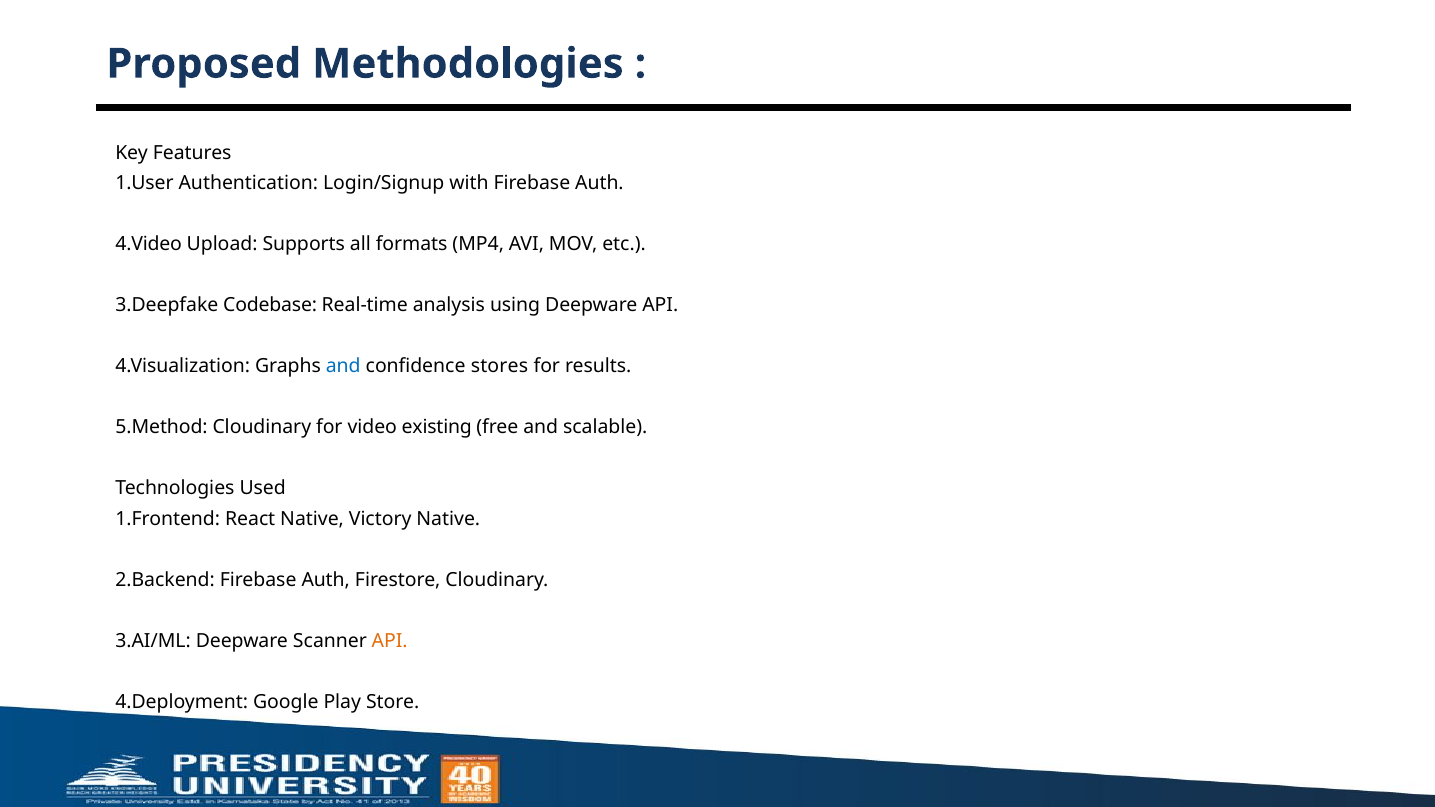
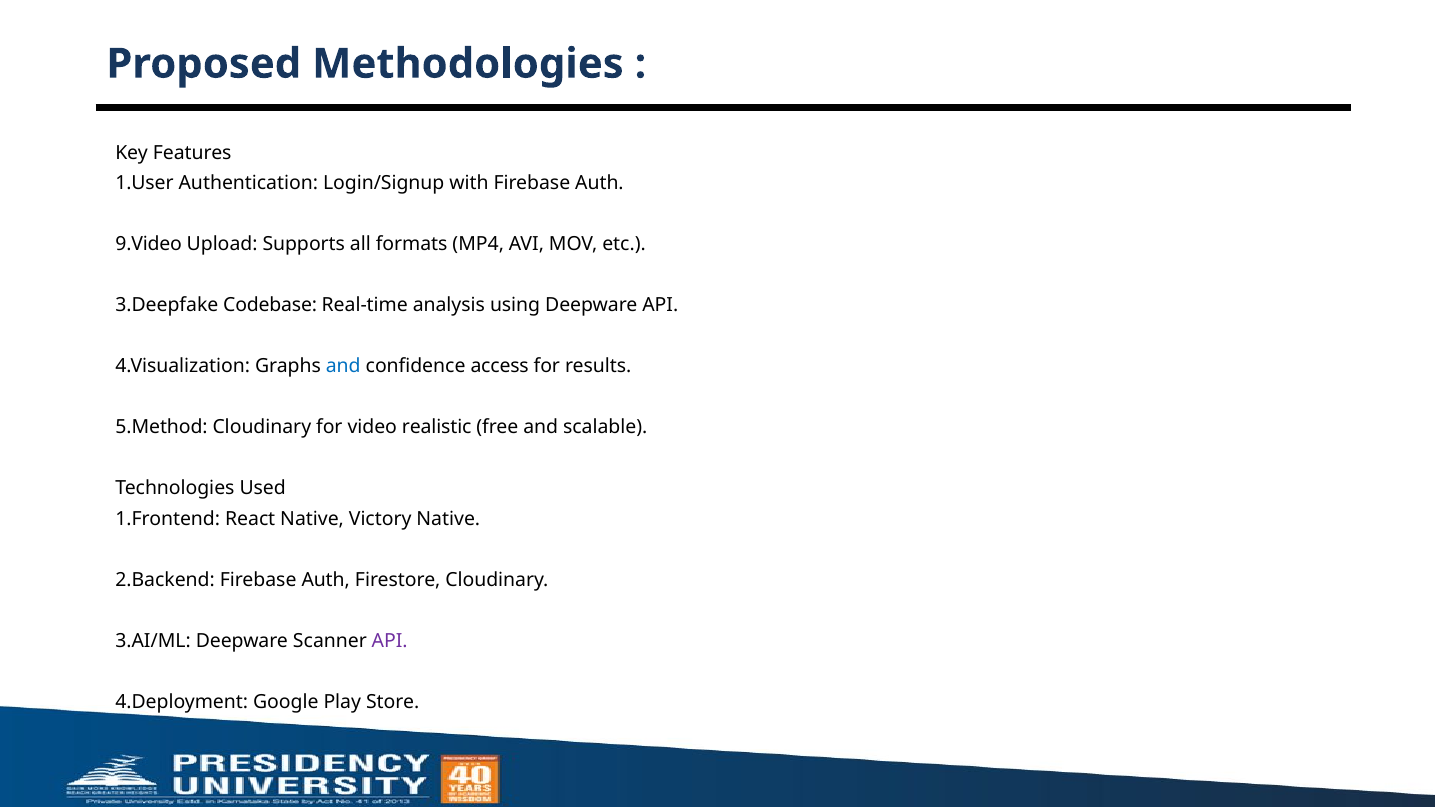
4.Video: 4.Video -> 9.Video
stores: stores -> access
existing: existing -> realistic
API at (390, 641) colour: orange -> purple
